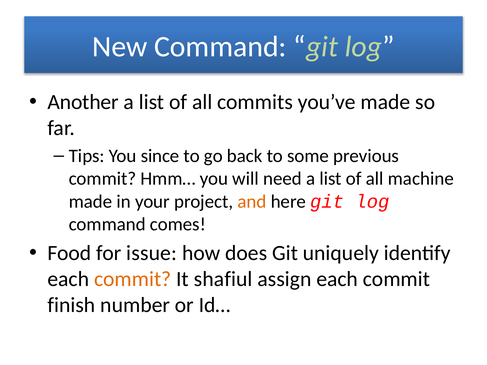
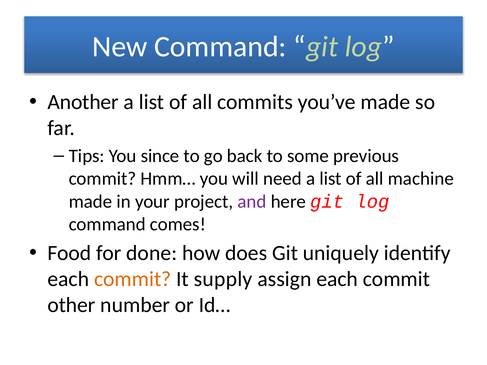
and colour: orange -> purple
issue: issue -> done
shafiul: shafiul -> supply
finish: finish -> other
